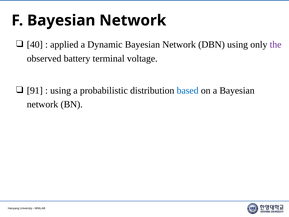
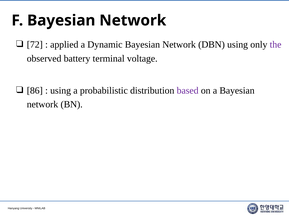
40: 40 -> 72
91: 91 -> 86
based colour: blue -> purple
